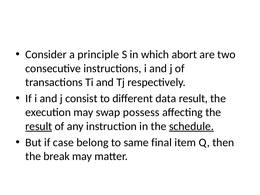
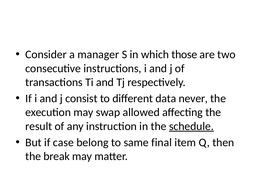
principle: principle -> manager
abort: abort -> those
data result: result -> never
possess: possess -> allowed
result at (39, 126) underline: present -> none
